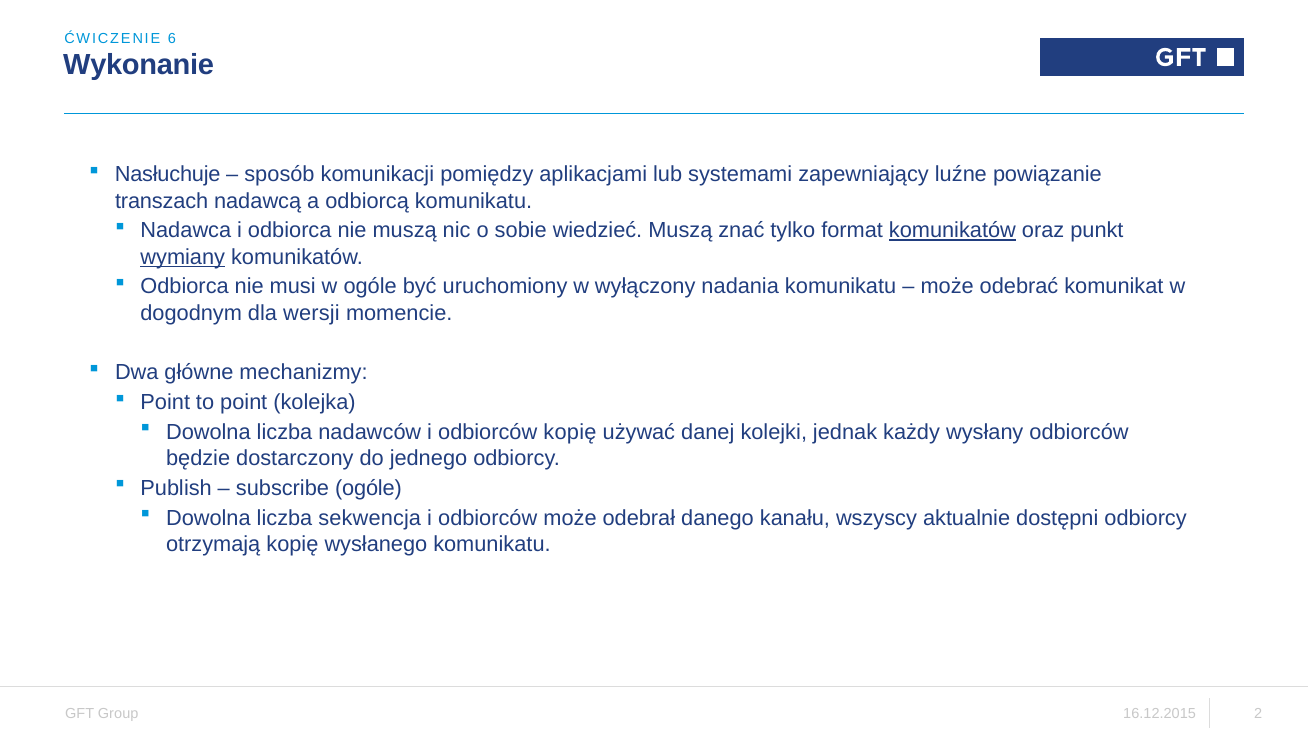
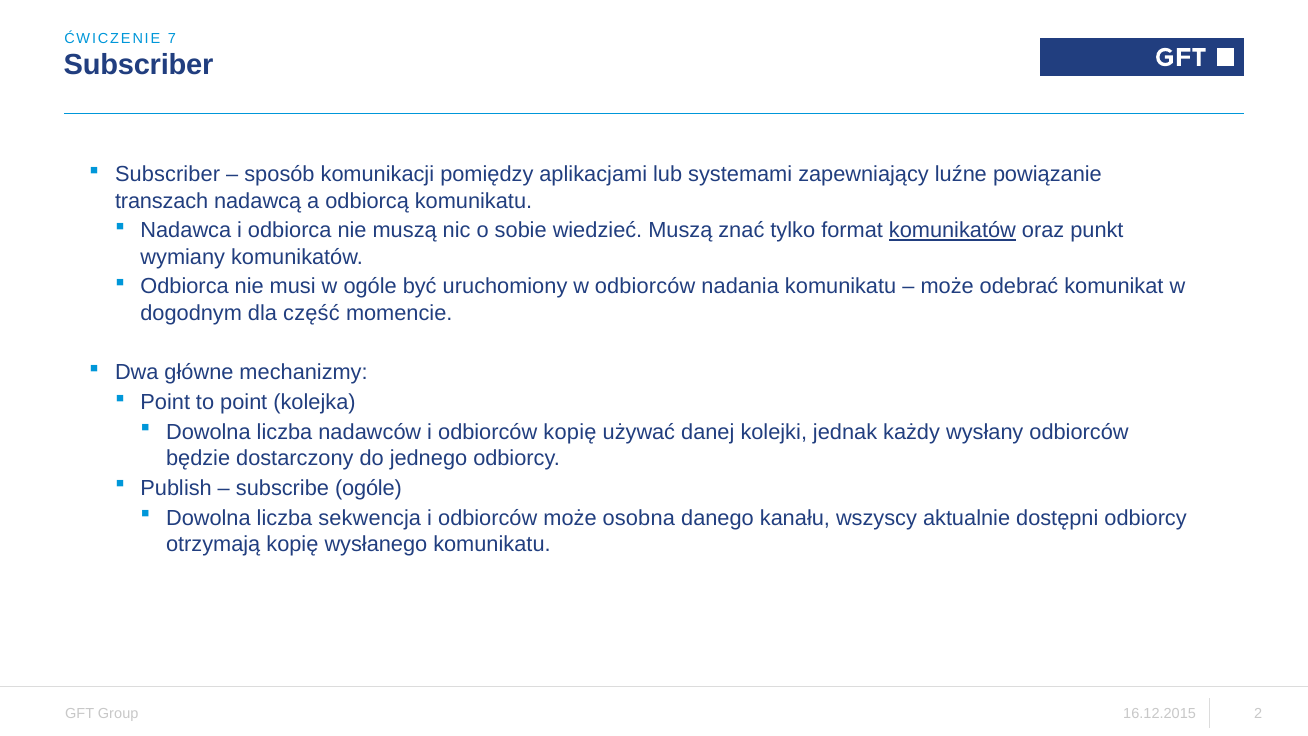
6: 6 -> 7
Wykonanie at (139, 65): Wykonanie -> Subscriber
Nasłuchuje at (168, 175): Nasłuchuje -> Subscriber
wymiany underline: present -> none
w wyłączony: wyłączony -> odbiorców
wersji: wersji -> część
odebrał: odebrał -> osobna
